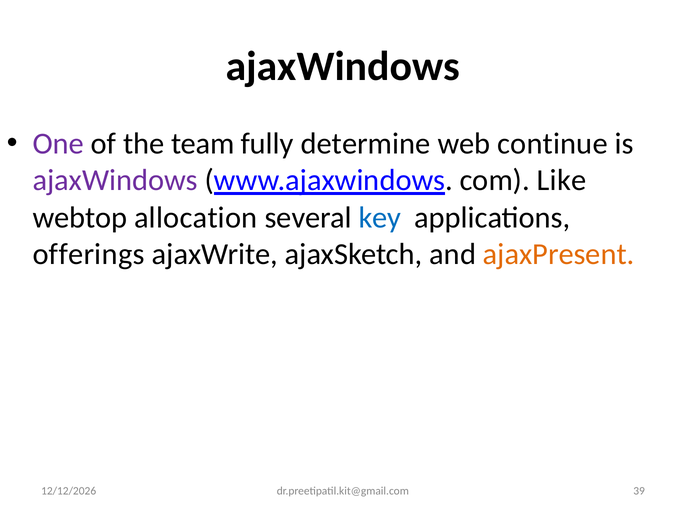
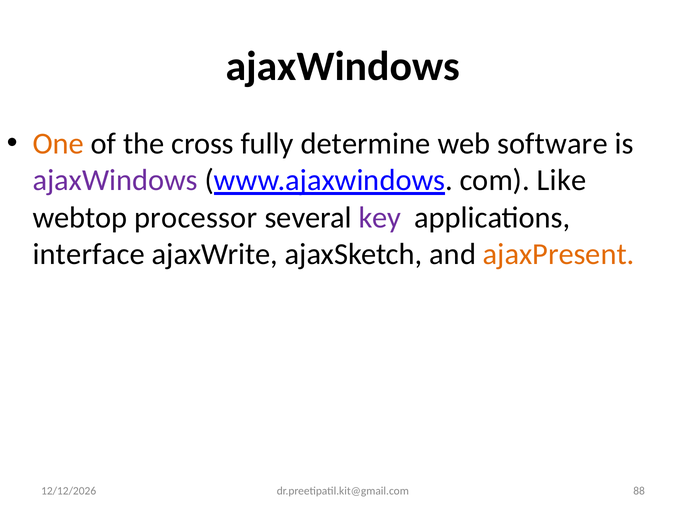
One colour: purple -> orange
team: team -> cross
continue: continue -> software
allocation: allocation -> processor
key colour: blue -> purple
offerings: offerings -> interface
39: 39 -> 88
